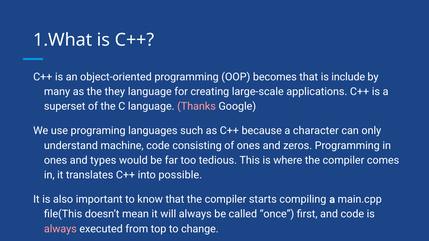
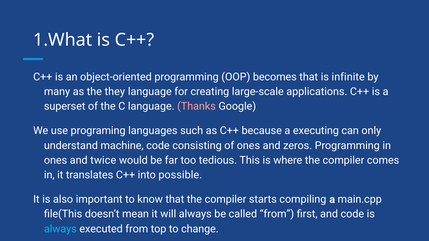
include: include -> infinite
character: character -> executing
types: types -> twice
called once: once -> from
always at (60, 229) colour: pink -> light blue
